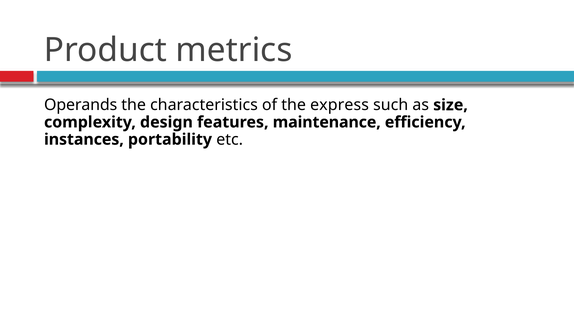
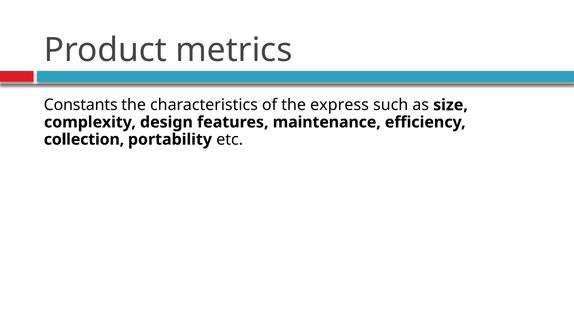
Operands: Operands -> Constants
instances: instances -> collection
